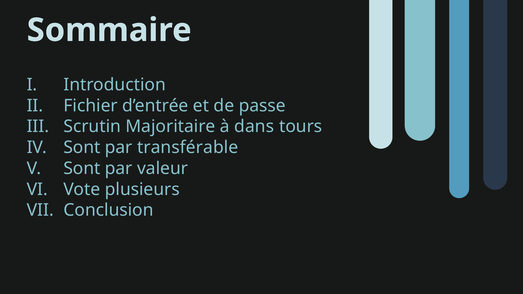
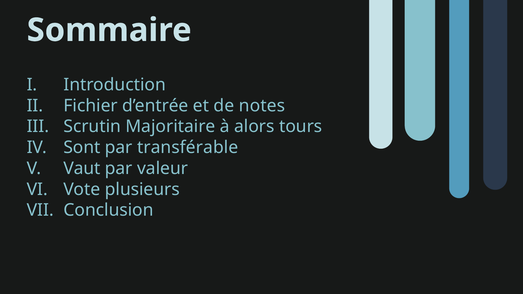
passe: passe -> notes
dans: dans -> alors
Sont at (82, 168): Sont -> Vaut
